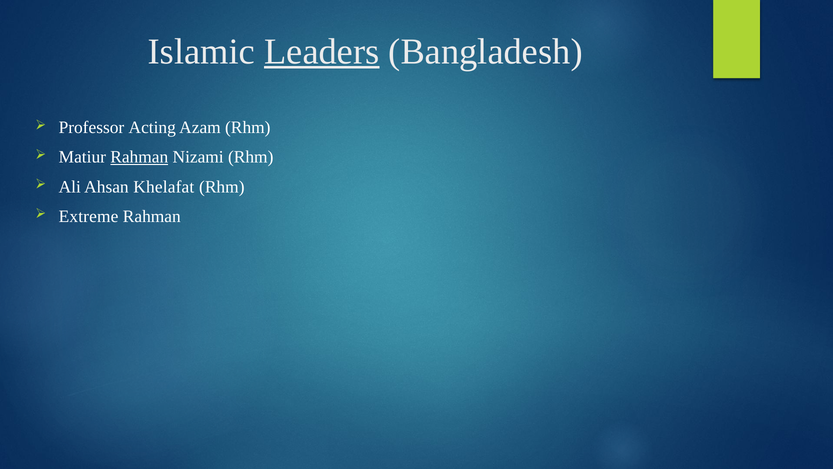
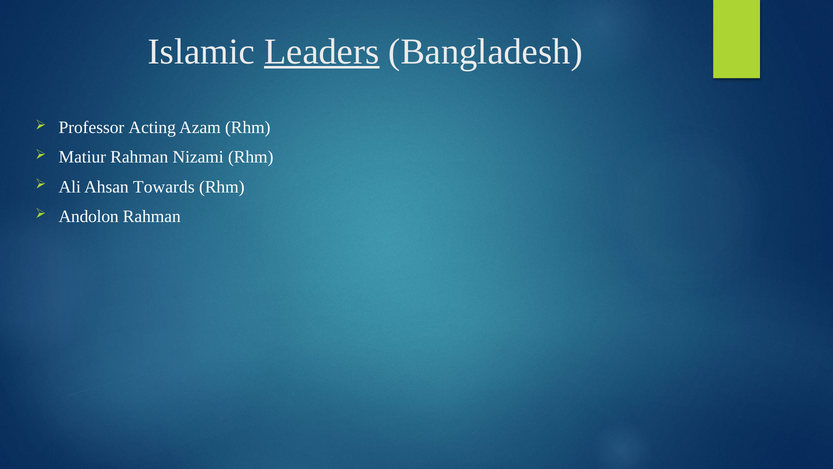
Rahman at (139, 157) underline: present -> none
Khelafat: Khelafat -> Towards
Extreme: Extreme -> Andolon
